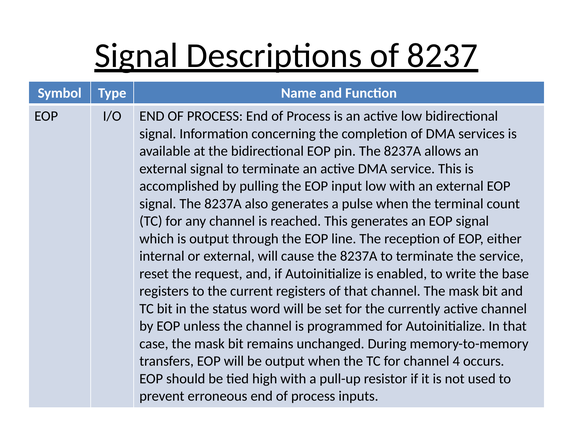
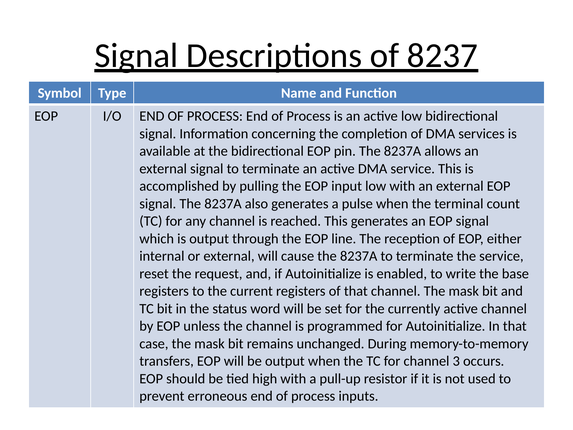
4: 4 -> 3
